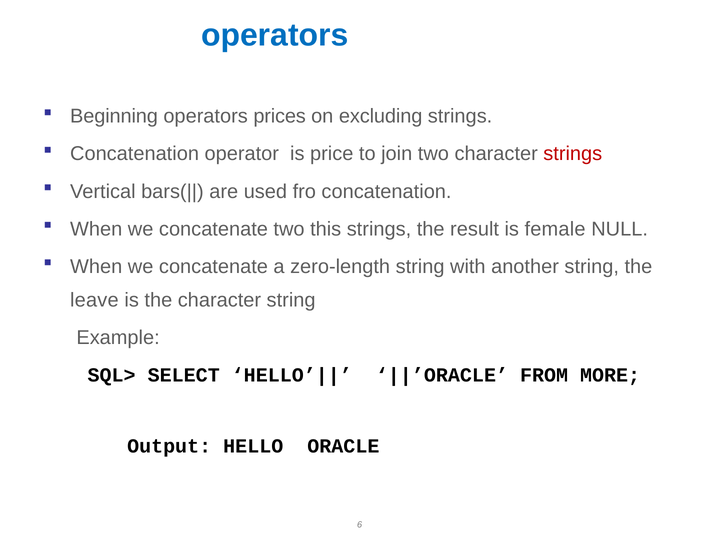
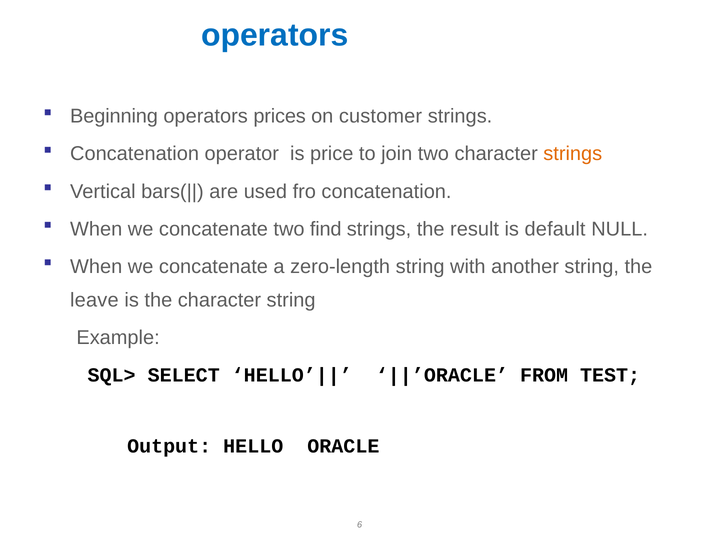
excluding: excluding -> customer
strings at (573, 154) colour: red -> orange
this: this -> find
female: female -> default
MORE: MORE -> TEST
